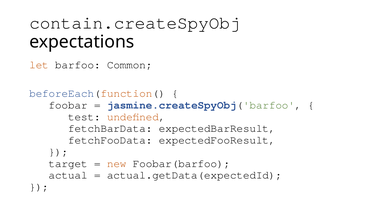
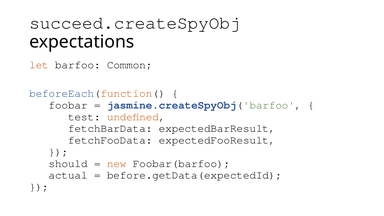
contain.createSpyObj: contain.createSpyObj -> succeed.createSpyObj
target: target -> should
actual.getData(expectedId: actual.getData(expectedId -> before.getData(expectedId
